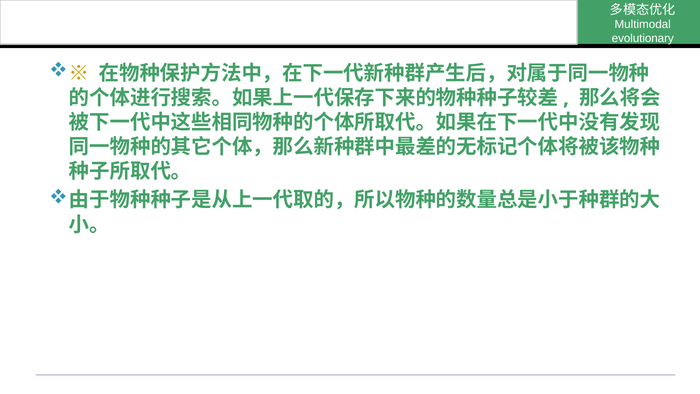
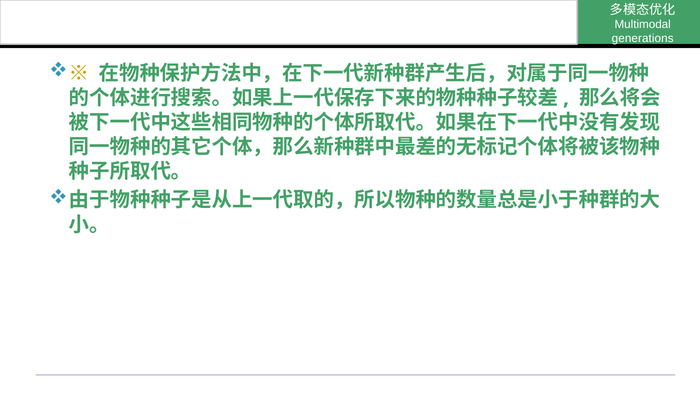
evolutionary: evolutionary -> generations
